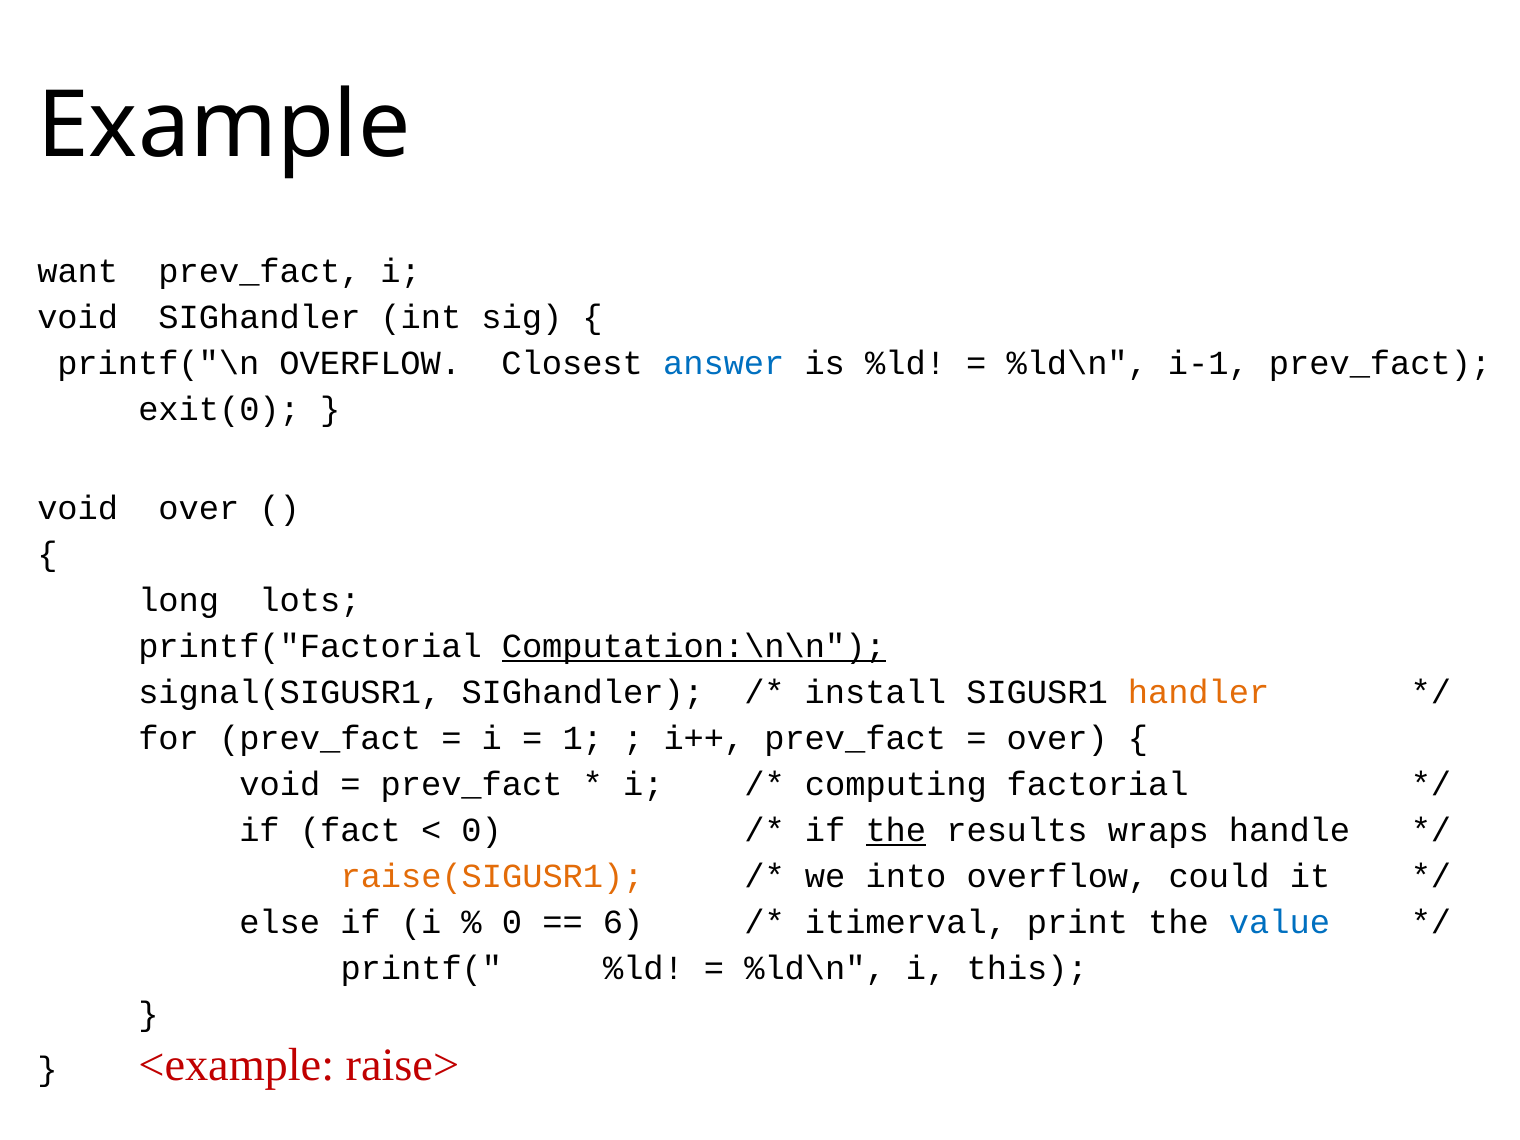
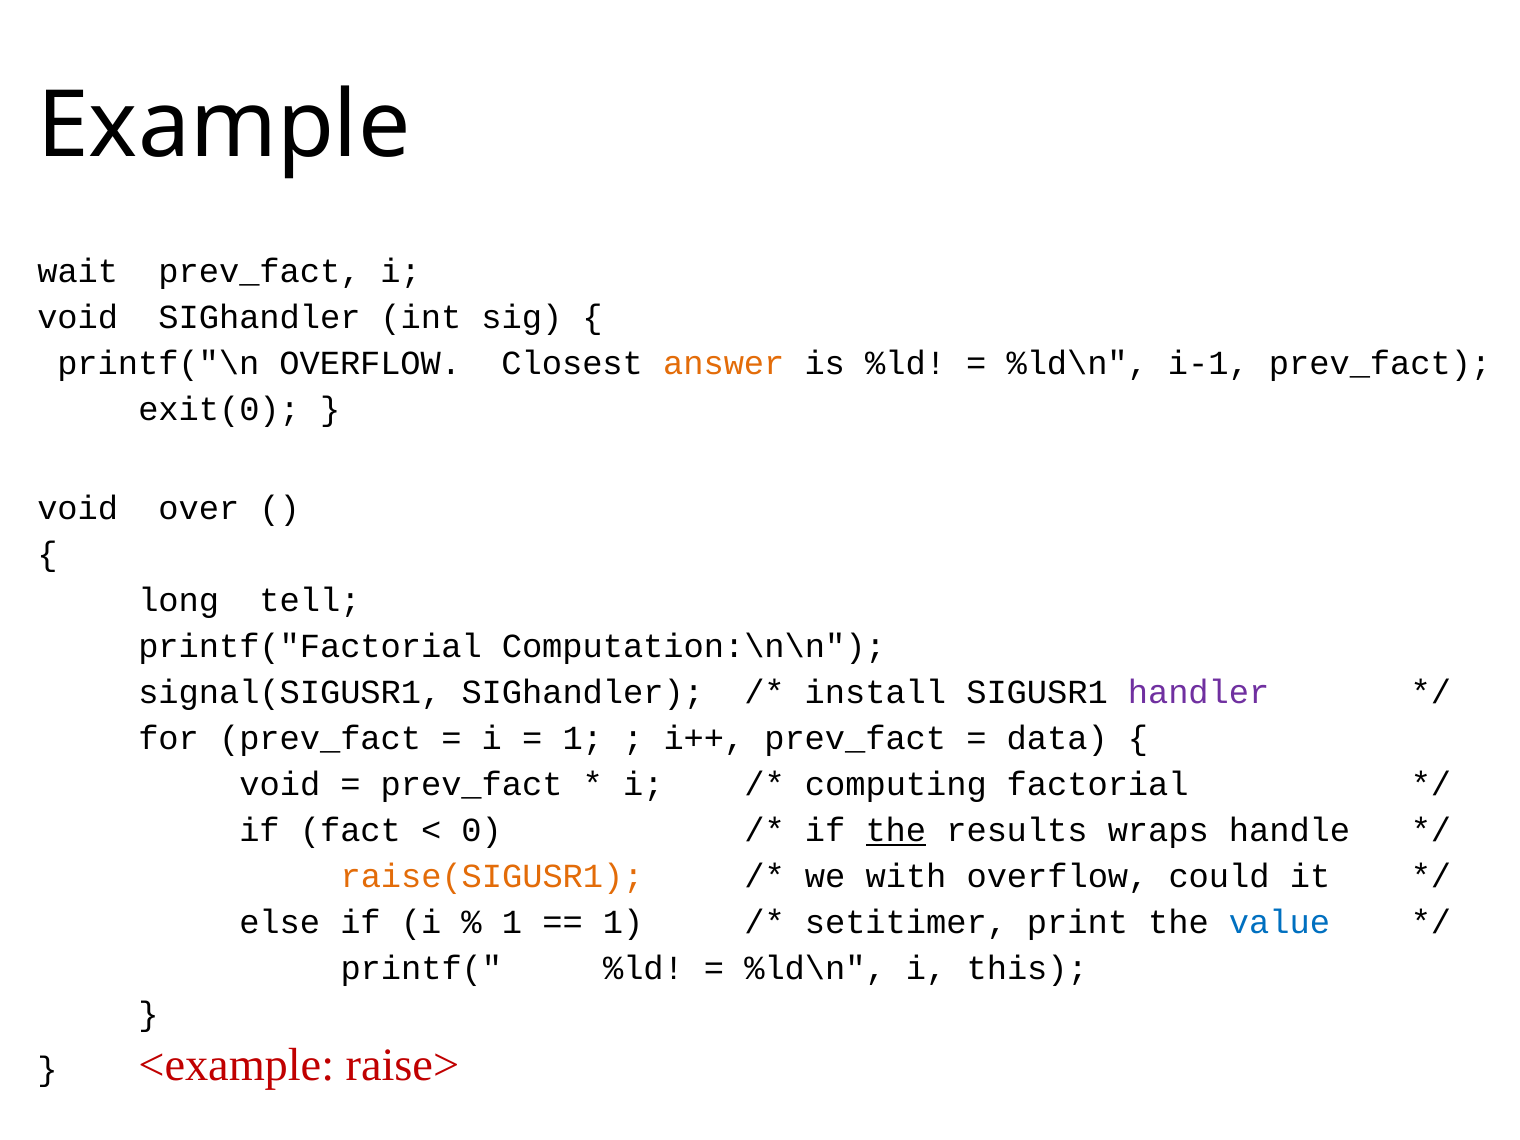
want: want -> wait
answer colour: blue -> orange
lots: lots -> tell
Computation:\n\n underline: present -> none
handler colour: orange -> purple
over at (1057, 739): over -> data
into: into -> with
0 at (512, 923): 0 -> 1
6 at (623, 923): 6 -> 1
itimerval: itimerval -> setitimer
